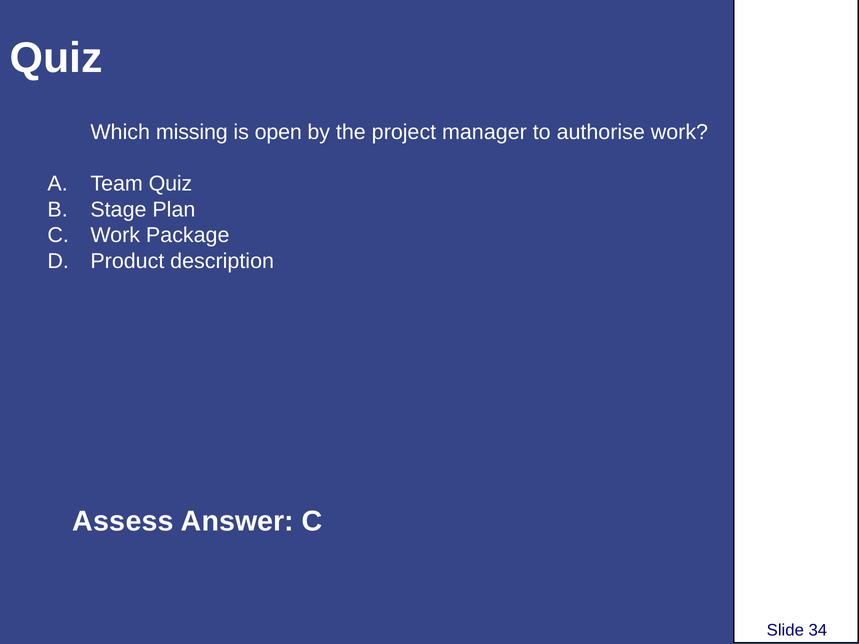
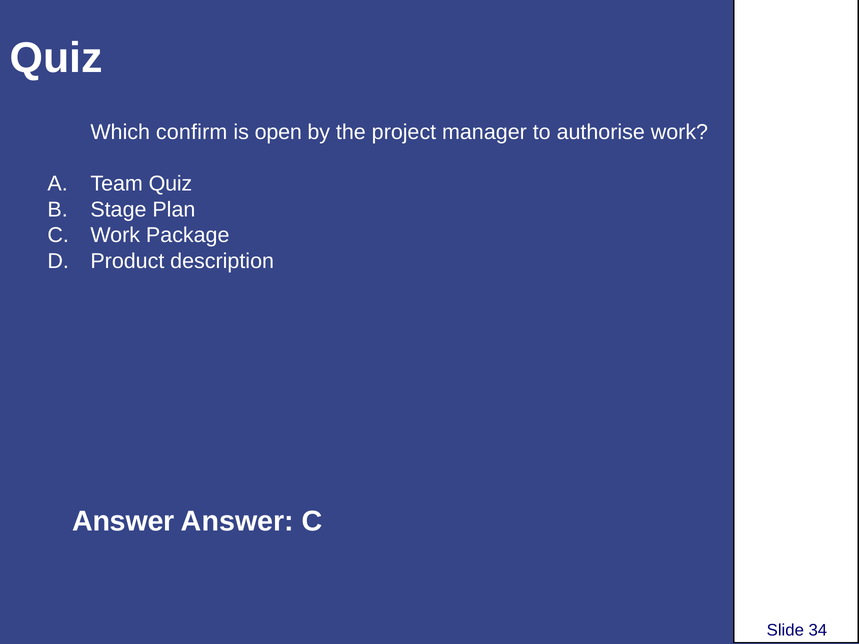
missing: missing -> confirm
Assess at (123, 521): Assess -> Answer
